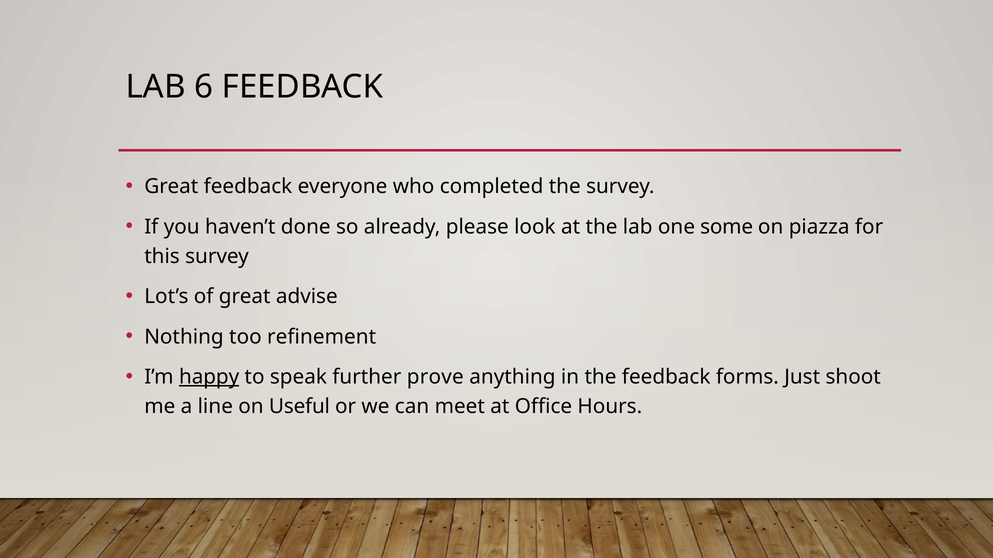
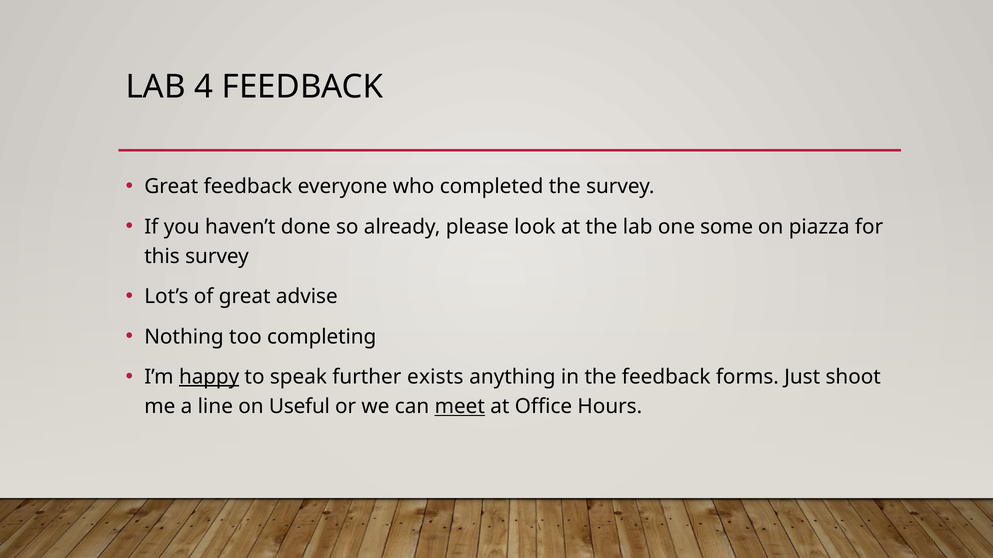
6: 6 -> 4
refinement: refinement -> completing
prove: prove -> exists
meet underline: none -> present
